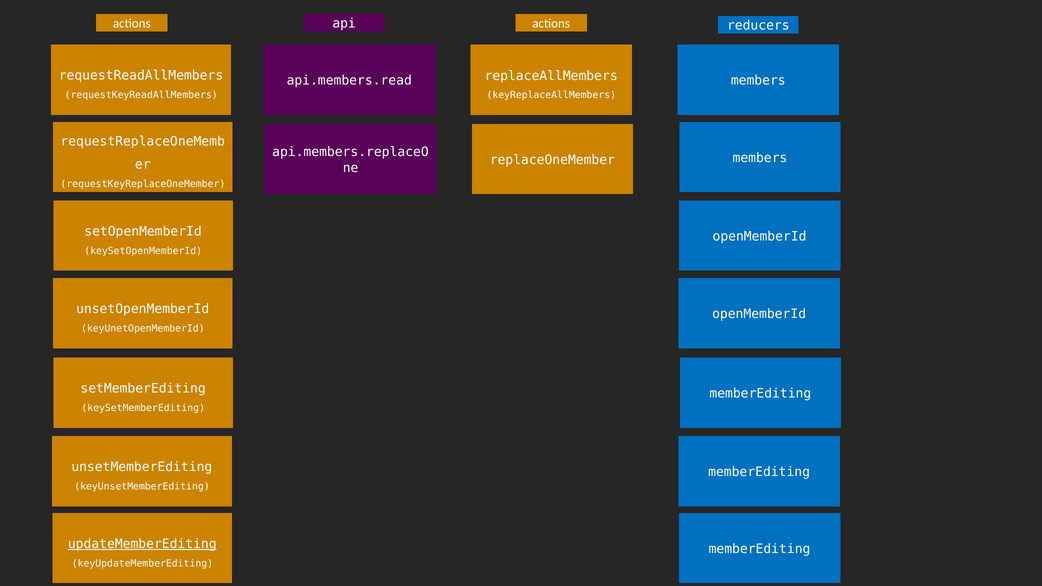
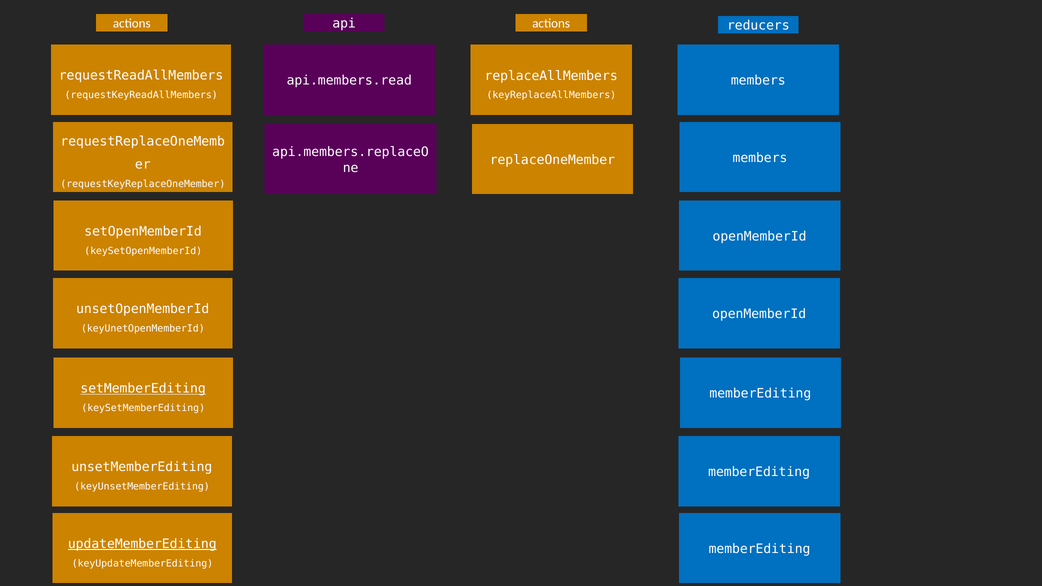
setMemberEditing underline: none -> present
